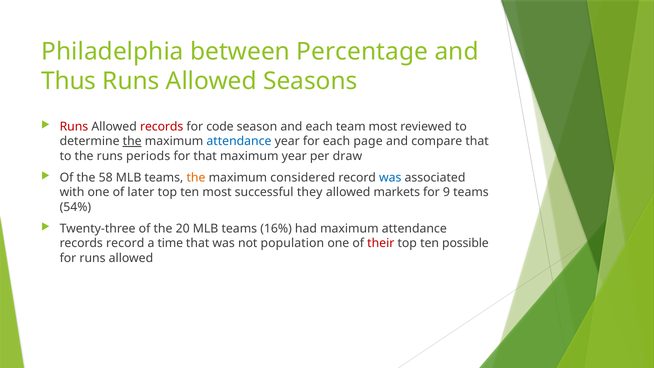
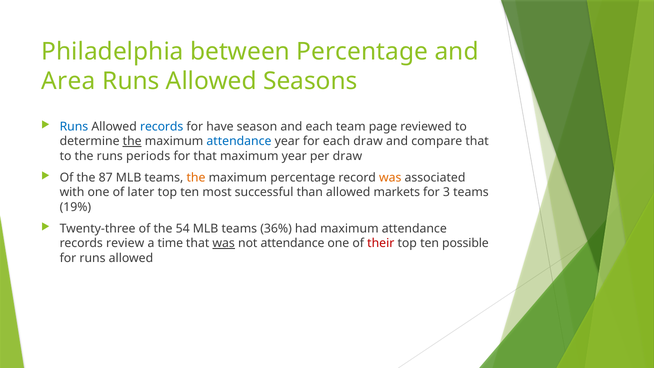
Thus: Thus -> Area
Runs at (74, 127) colour: red -> blue
records at (162, 127) colour: red -> blue
code: code -> have
team most: most -> page
each page: page -> draw
58: 58 -> 87
maximum considered: considered -> percentage
was at (390, 178) colour: blue -> orange
they: they -> than
9: 9 -> 3
54%: 54% -> 19%
20: 20 -> 54
16%: 16% -> 36%
records record: record -> review
was at (224, 243) underline: none -> present
not population: population -> attendance
